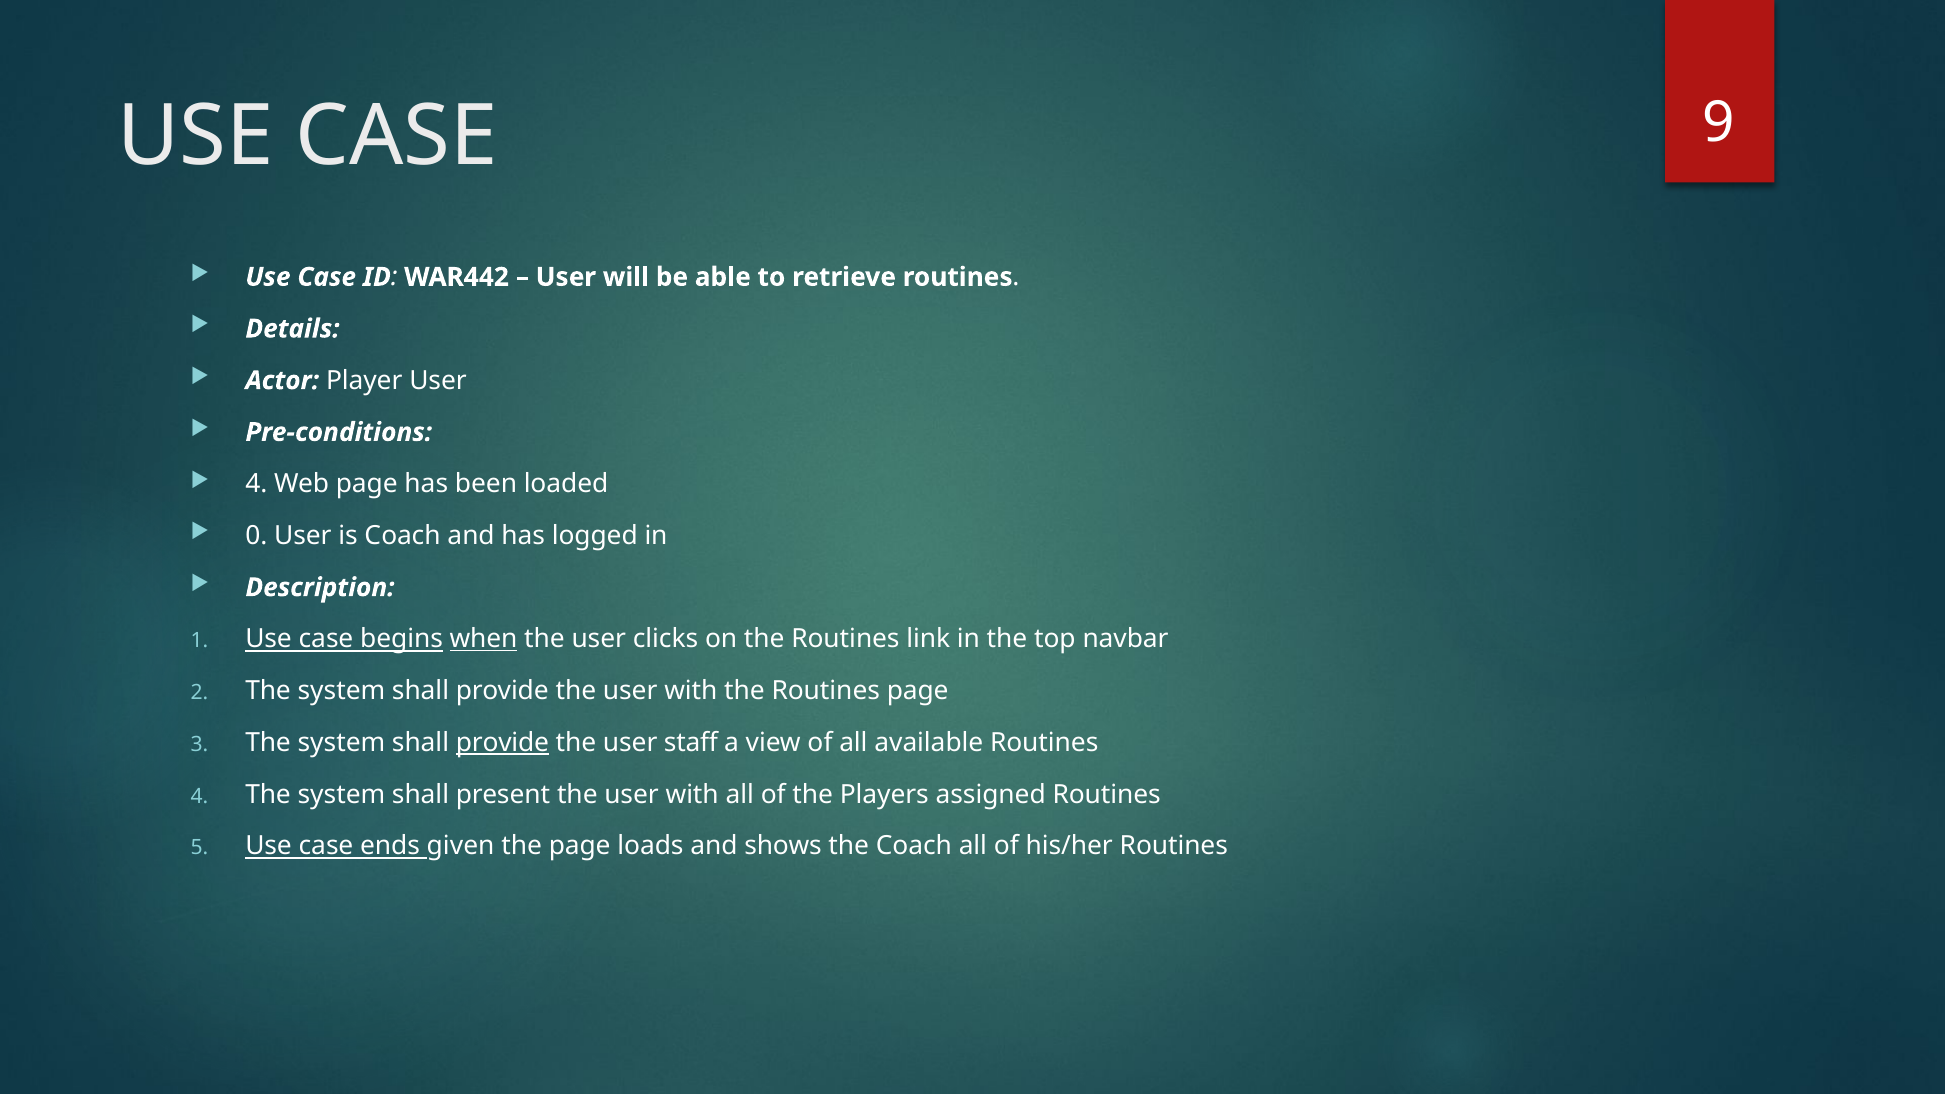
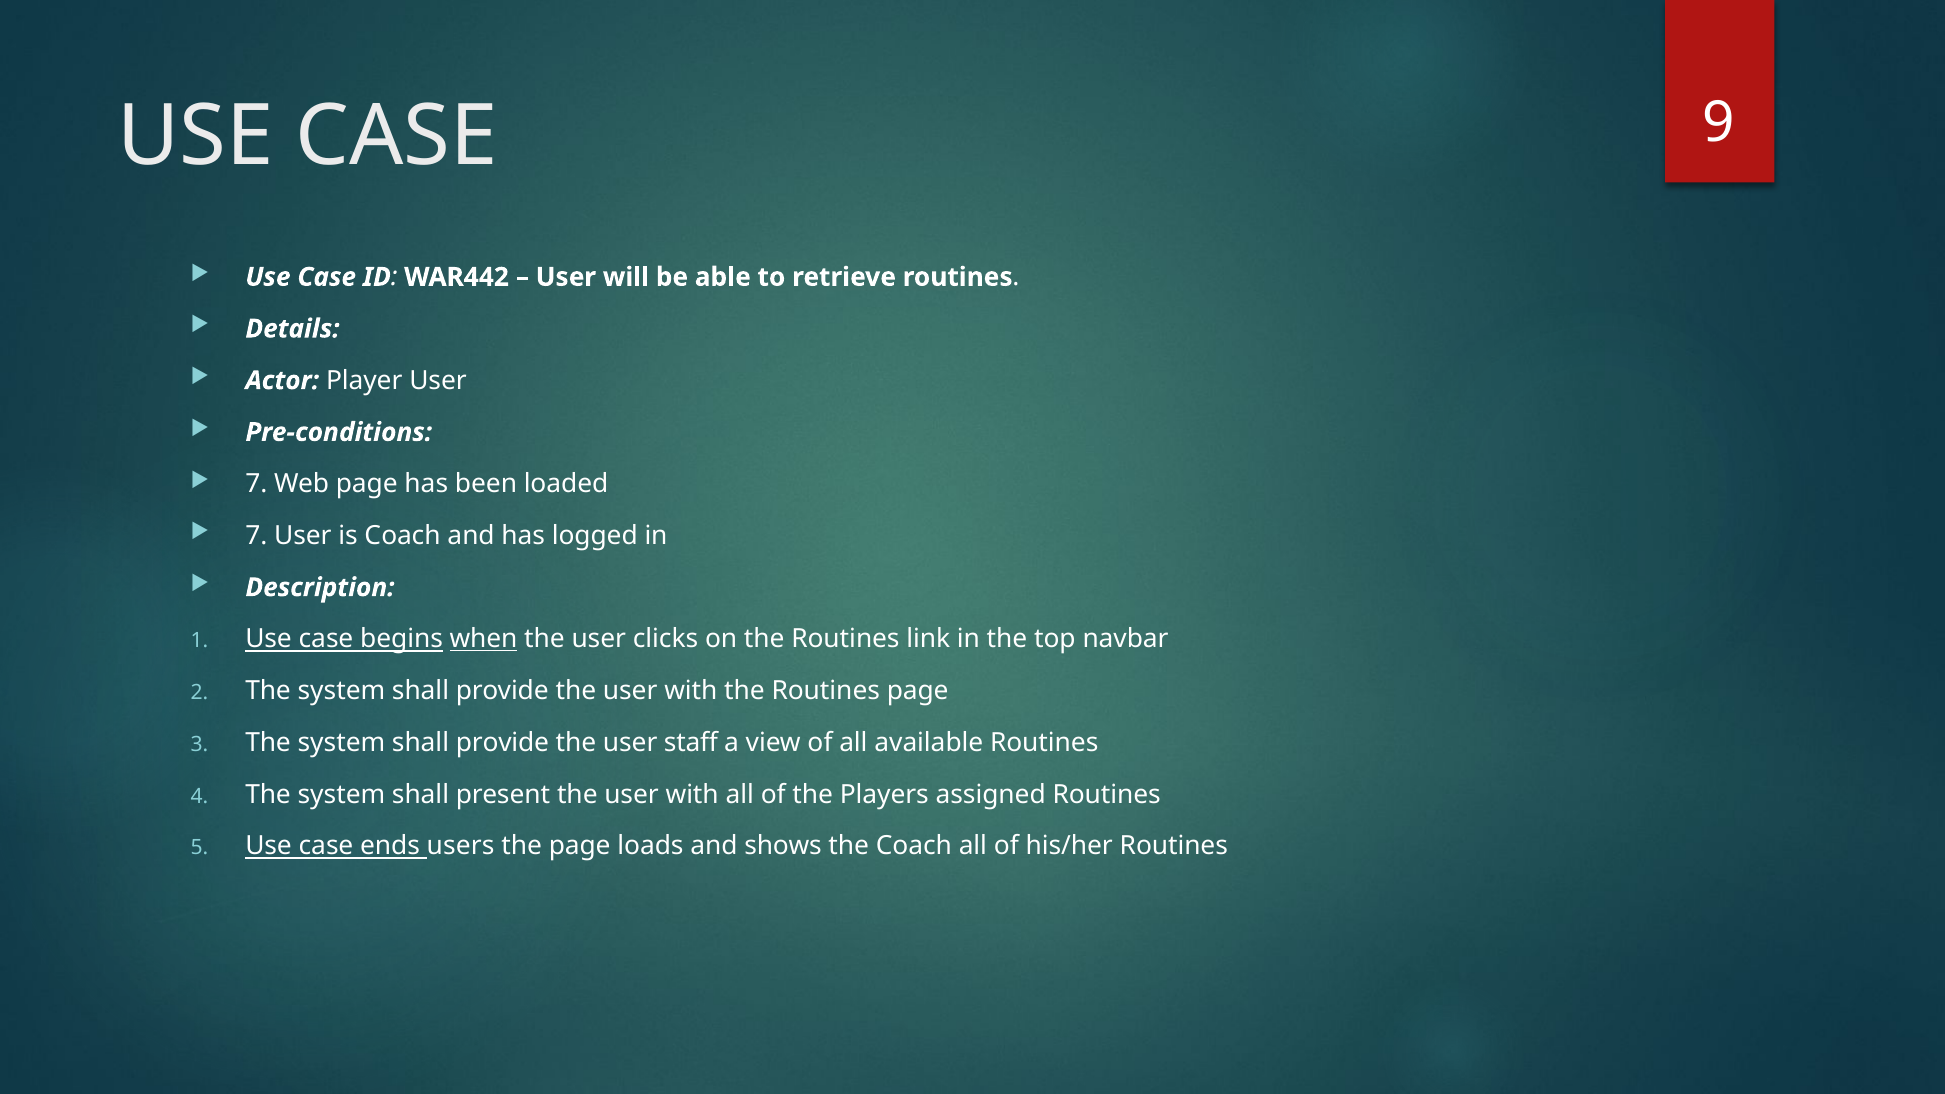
4 at (256, 484): 4 -> 7
0 at (256, 536): 0 -> 7
provide at (502, 743) underline: present -> none
given: given -> users
